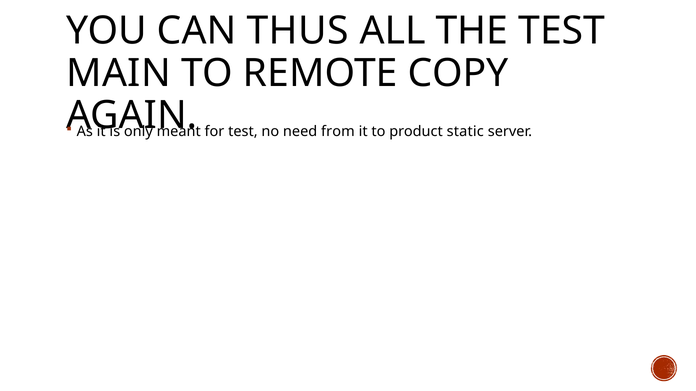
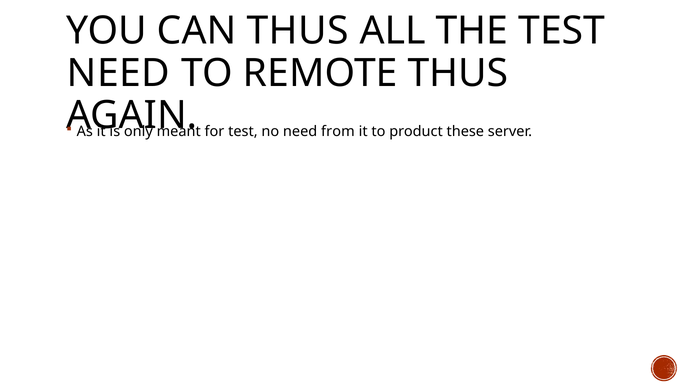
MAIN at (119, 73): MAIN -> NEED
REMOTE COPY: COPY -> THUS
static: static -> these
